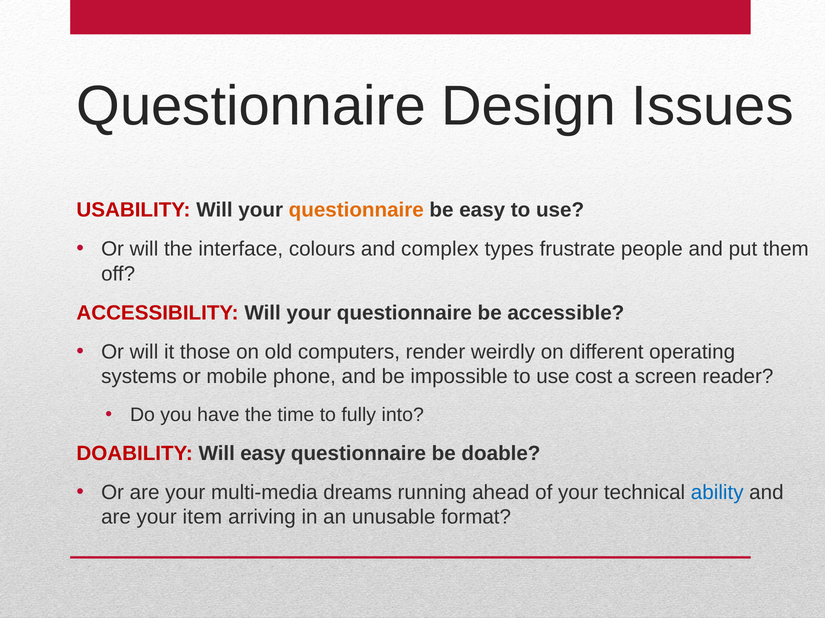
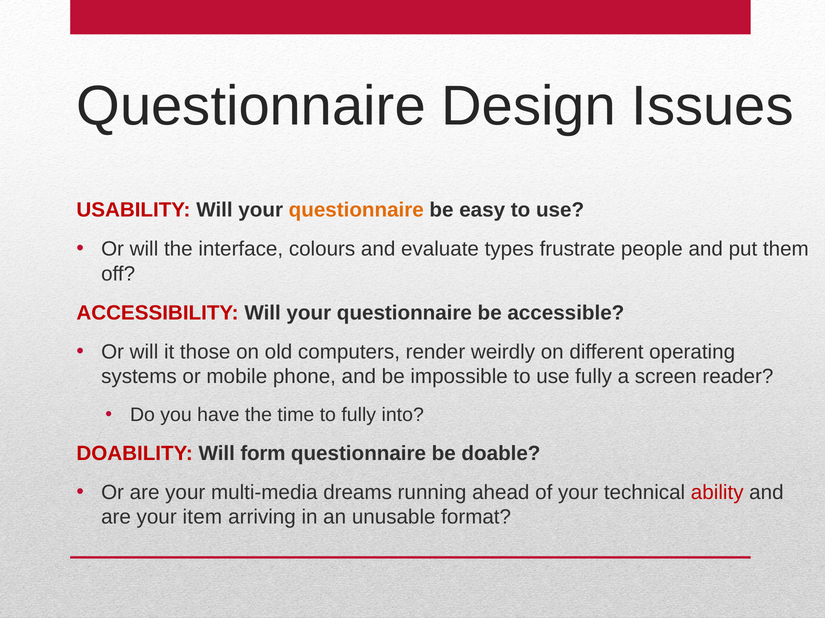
complex: complex -> evaluate
use cost: cost -> fully
Will easy: easy -> form
ability colour: blue -> red
